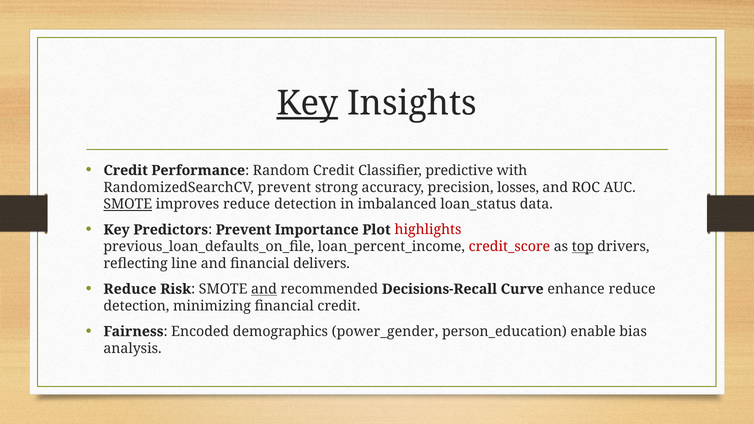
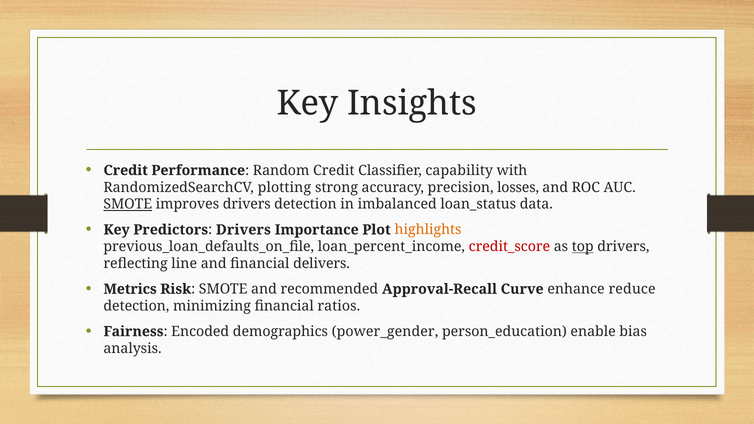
Key at (308, 103) underline: present -> none
predictive: predictive -> capability
RandomizedSearchCV prevent: prevent -> plotting
improves reduce: reduce -> drivers
Predictors Prevent: Prevent -> Drivers
highlights colour: red -> orange
Reduce at (130, 289): Reduce -> Metrics
and at (264, 289) underline: present -> none
Decisions-Recall: Decisions-Recall -> Approval-Recall
financial credit: credit -> ratios
